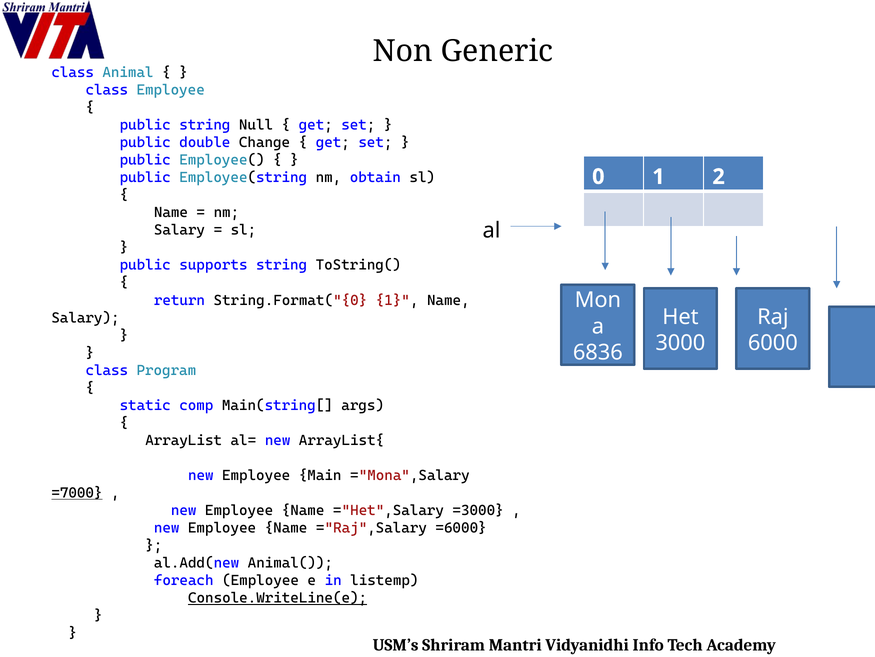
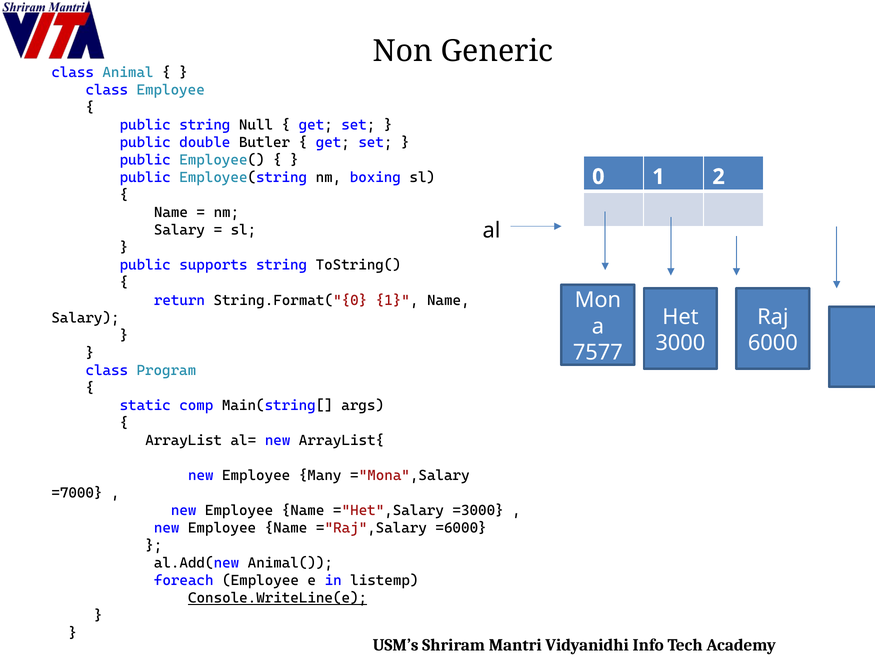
Change: Change -> Butler
obtain: obtain -> boxing
6836: 6836 -> 7577
Main: Main -> Many
=7000 underline: present -> none
